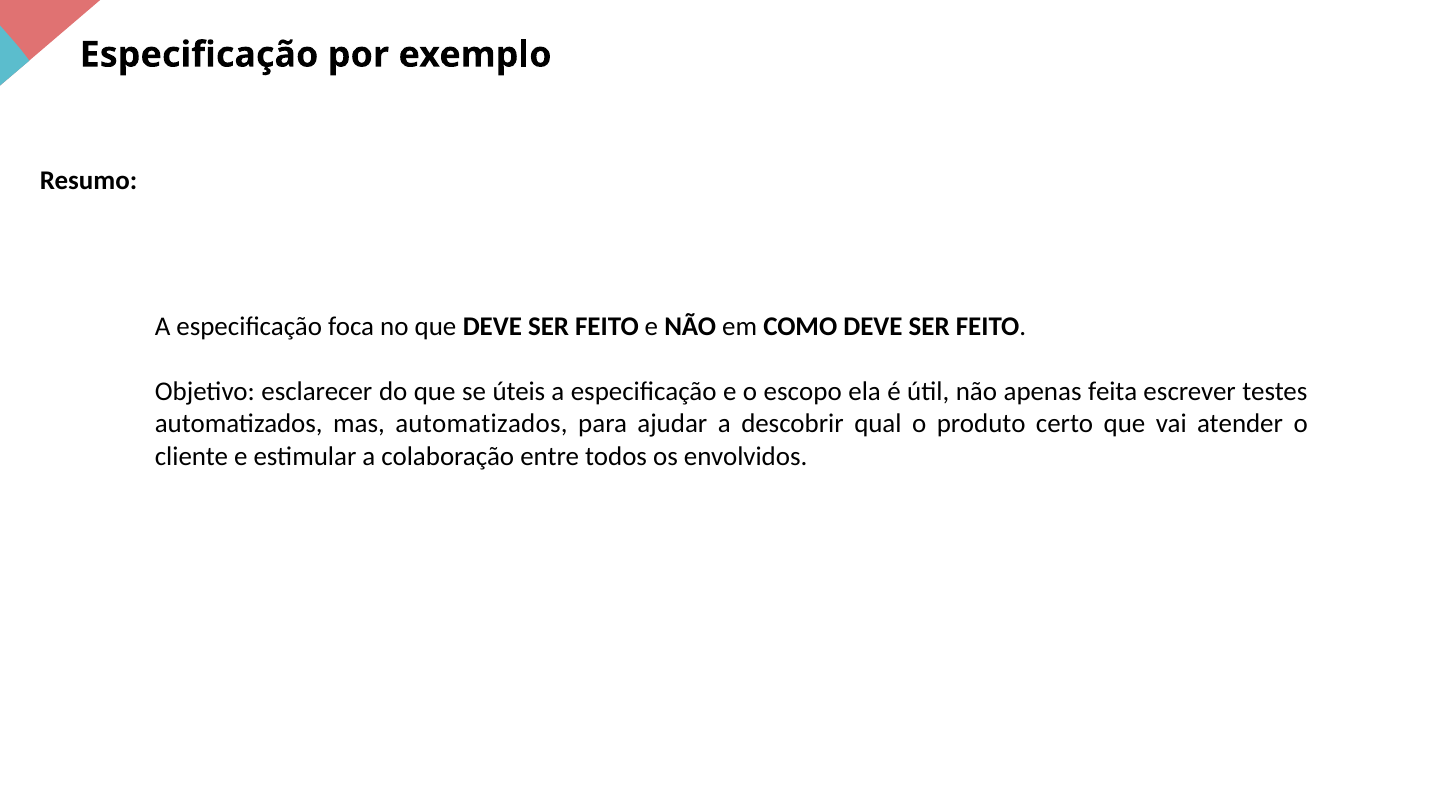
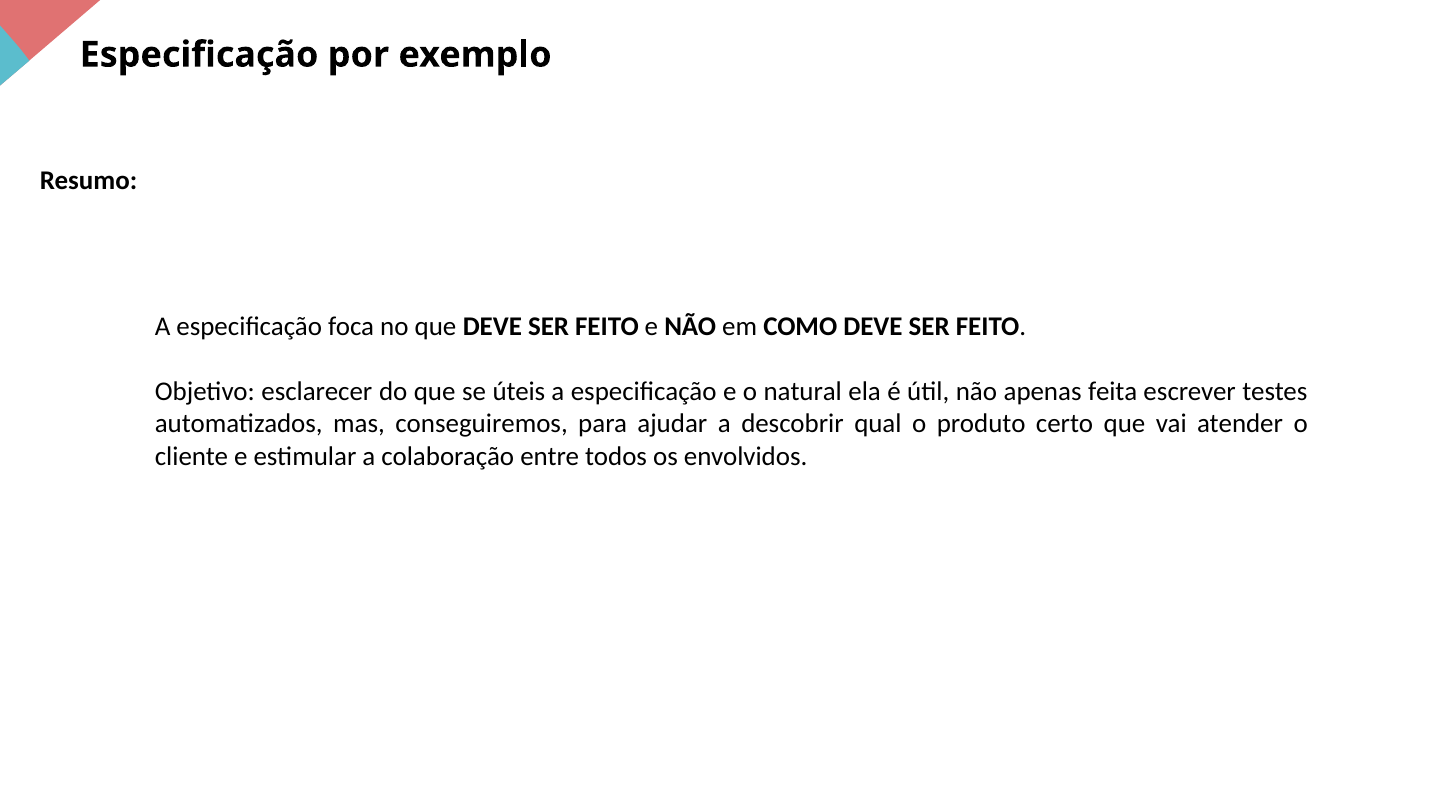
escopo: escopo -> natural
mas automatizados: automatizados -> conseguiremos
